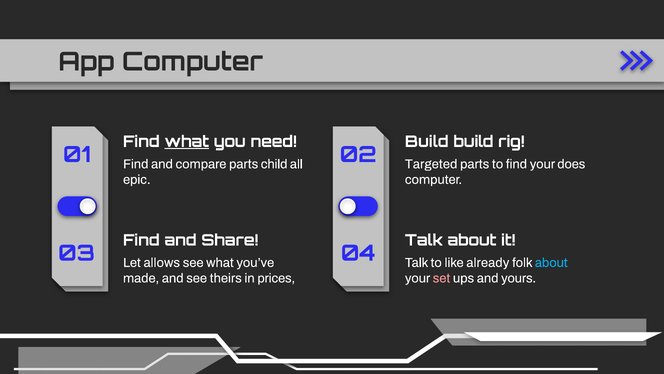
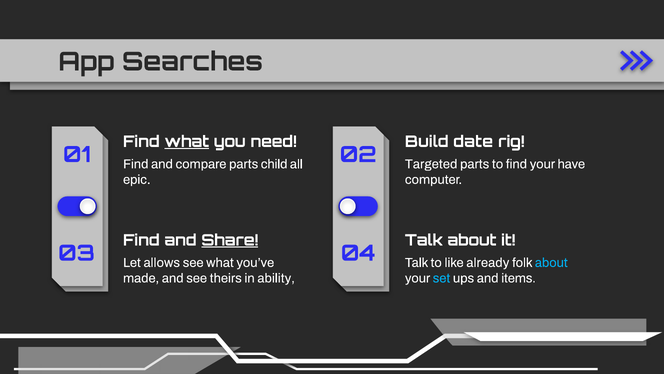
App Computer: Computer -> Searches
Build build: build -> date
does: does -> have
Share underline: none -> present
prices: prices -> ability
set colour: pink -> light blue
yours: yours -> items
